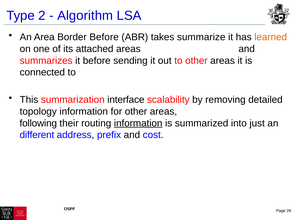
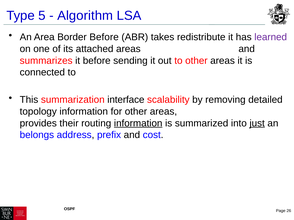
2: 2 -> 5
summarize: summarize -> redistribute
learned colour: orange -> purple
following: following -> provides
just underline: none -> present
different: different -> belongs
